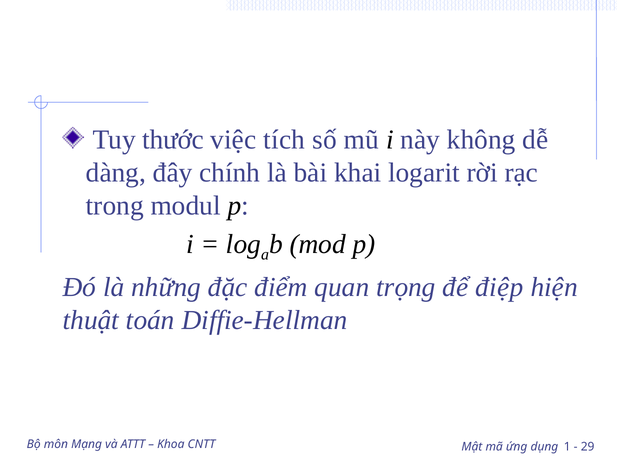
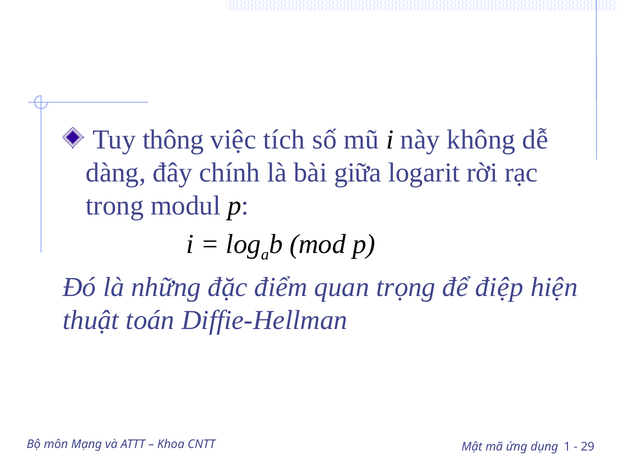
thước: thước -> thông
khai: khai -> giữa
